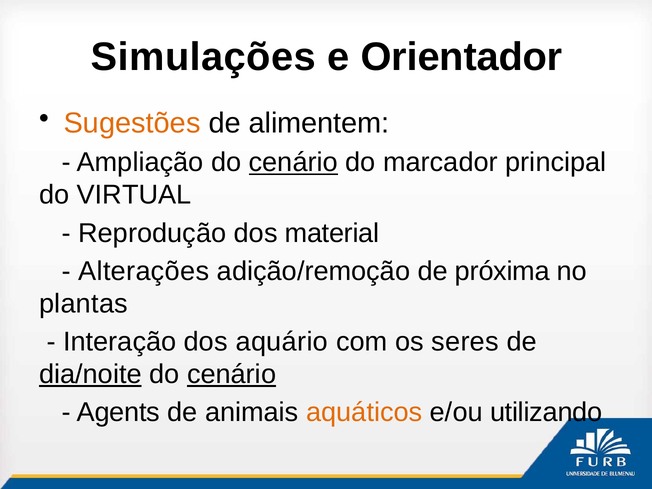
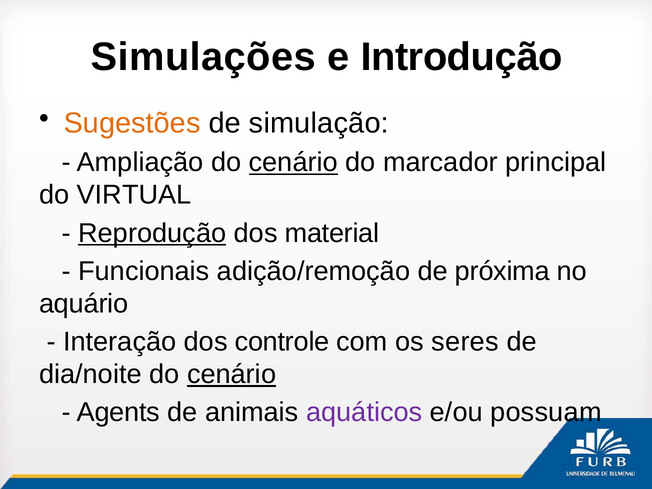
Orientador: Orientador -> Introdução
alimentem: alimentem -> simulação
Reprodução underline: none -> present
Alterações: Alterações -> Funcionais
plantas: plantas -> aquário
aquário: aquário -> controle
dia/noite underline: present -> none
aquáticos colour: orange -> purple
utilizando: utilizando -> possuam
